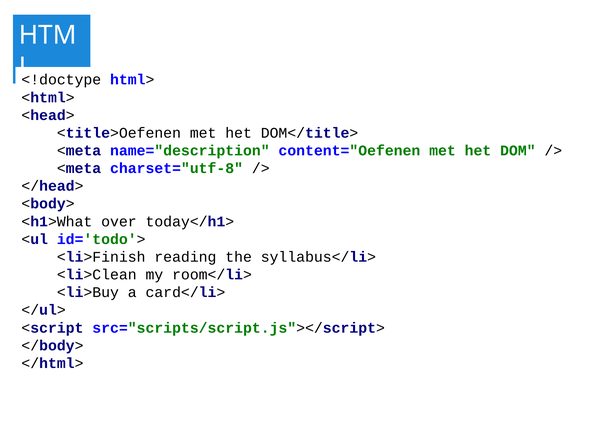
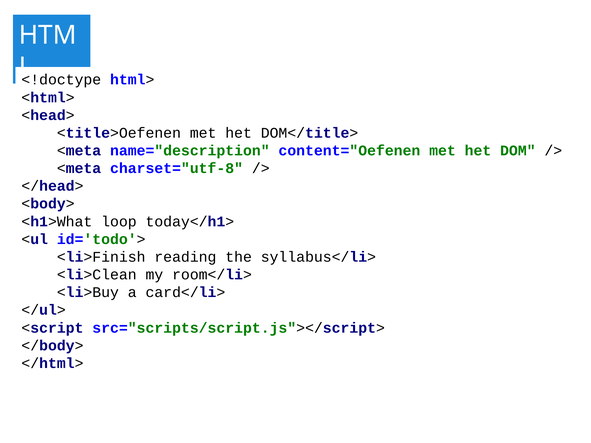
over: over -> loop
